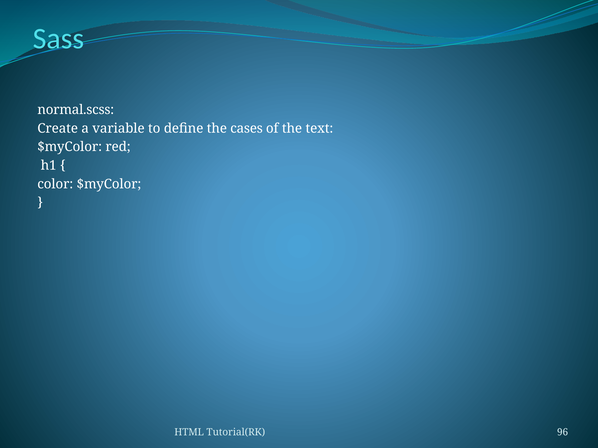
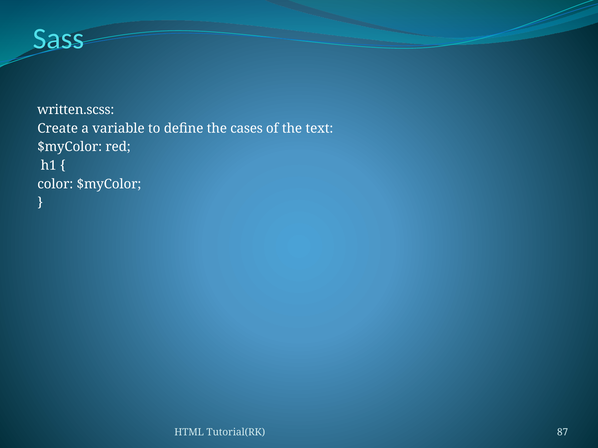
normal.scss: normal.scss -> written.scss
96: 96 -> 87
